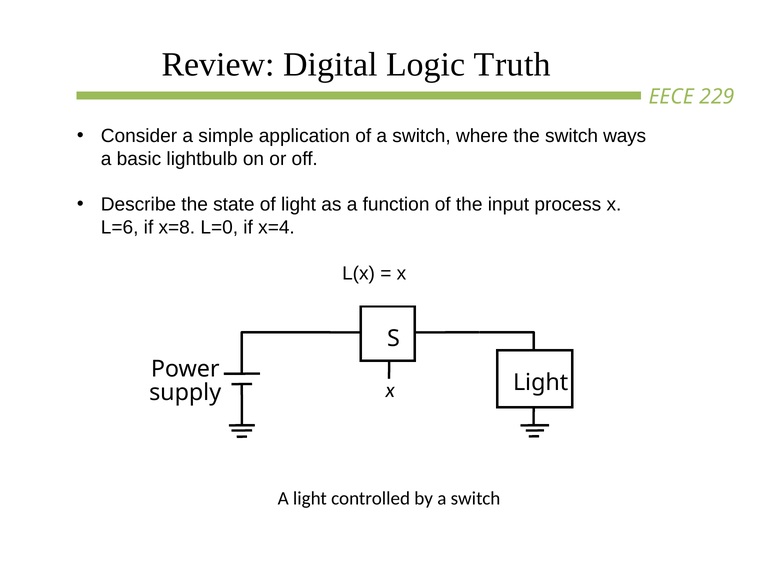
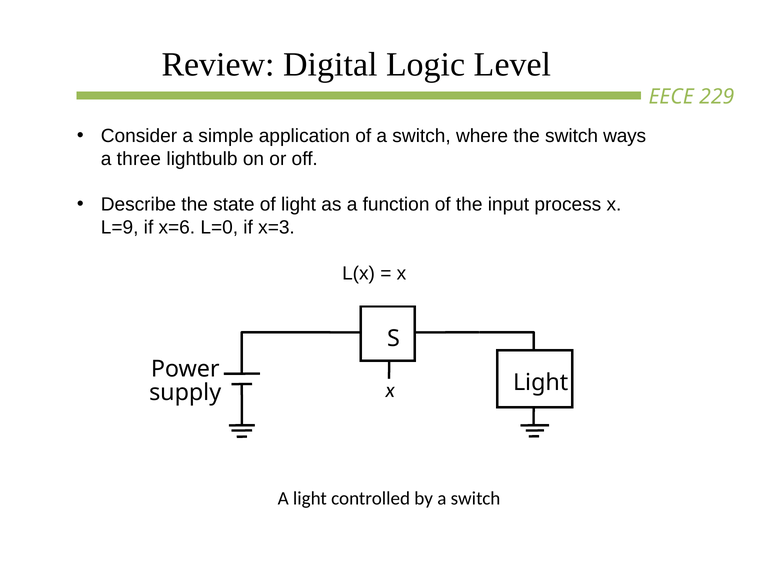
Truth: Truth -> Level
basic: basic -> three
L=6: L=6 -> L=9
x=8: x=8 -> x=6
x=4: x=4 -> x=3
